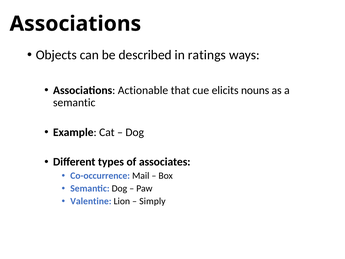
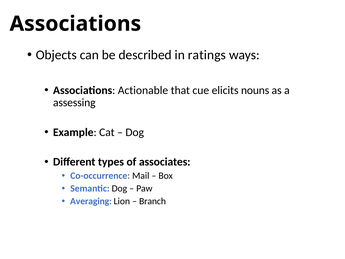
semantic at (74, 103): semantic -> assessing
Valentine: Valentine -> Averaging
Simply: Simply -> Branch
